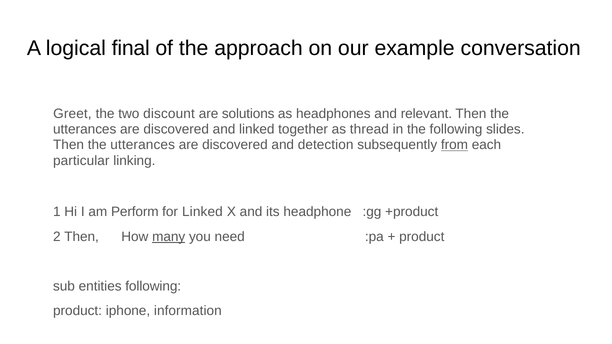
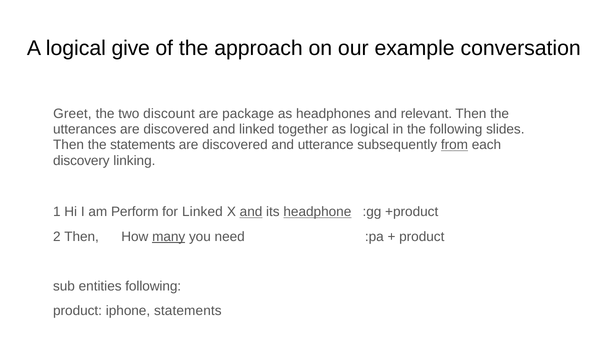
final: final -> give
solutions: solutions -> package
as thread: thread -> logical
utterances at (143, 145): utterances -> statements
detection: detection -> utterance
particular: particular -> discovery
and at (251, 212) underline: none -> present
headphone underline: none -> present
iphone information: information -> statements
